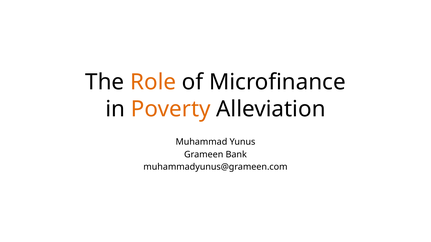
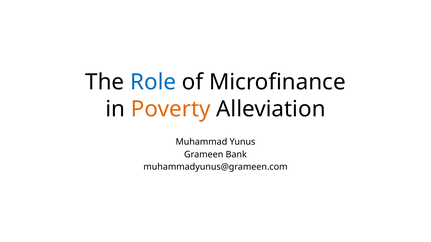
Role colour: orange -> blue
